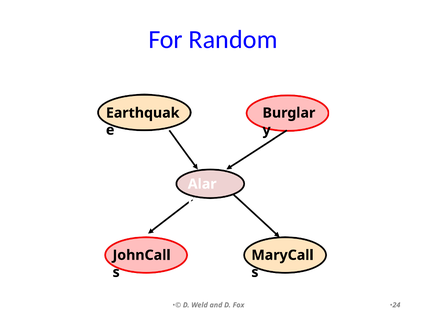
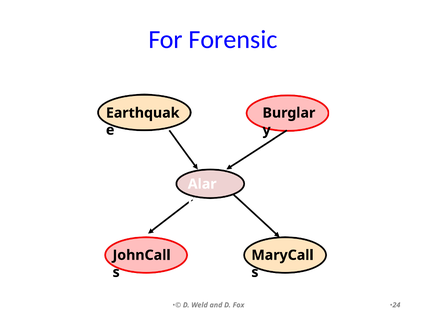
Random: Random -> Forensic
